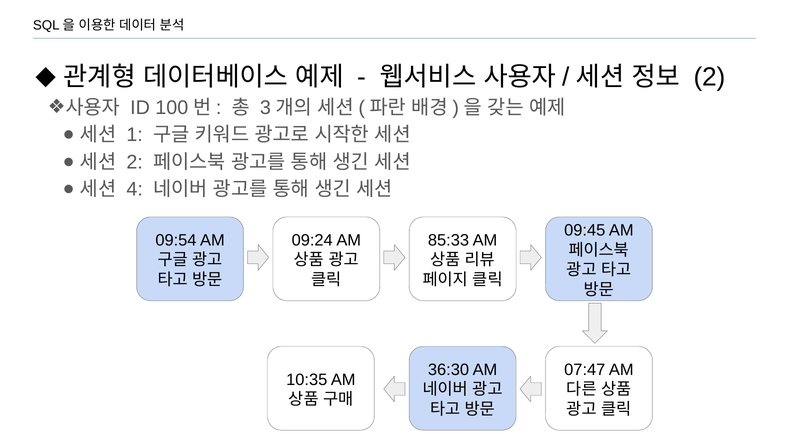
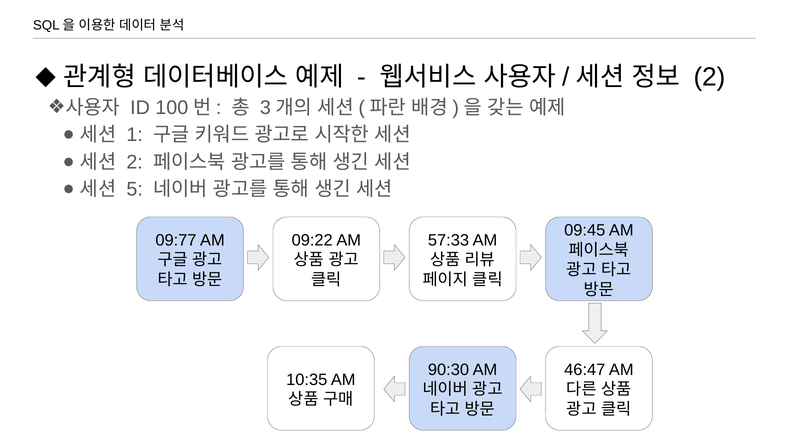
4: 4 -> 5
09:54: 09:54 -> 09:77
09:24: 09:24 -> 09:22
85:33: 85:33 -> 57:33
36:30: 36:30 -> 90:30
07:47: 07:47 -> 46:47
